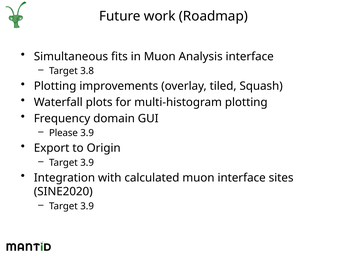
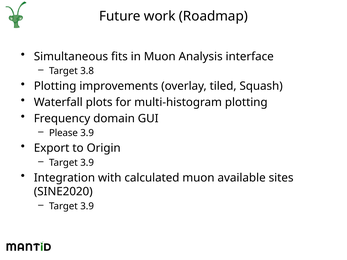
muon interface: interface -> available
